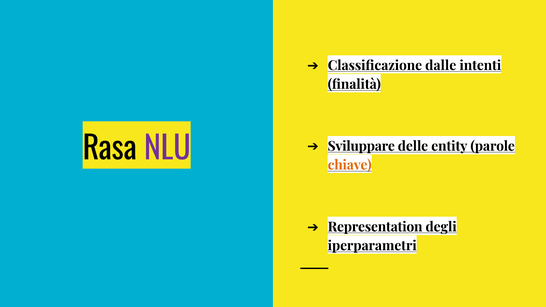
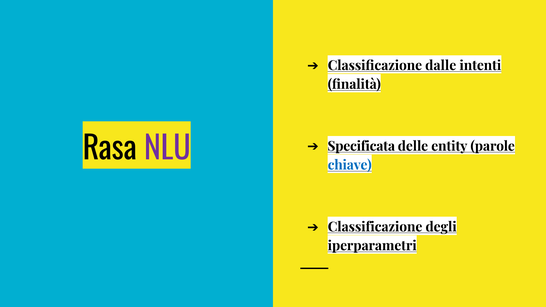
Sviluppare: Sviluppare -> Specificata
chiave colour: orange -> blue
Representation at (375, 227): Representation -> Classificazione
